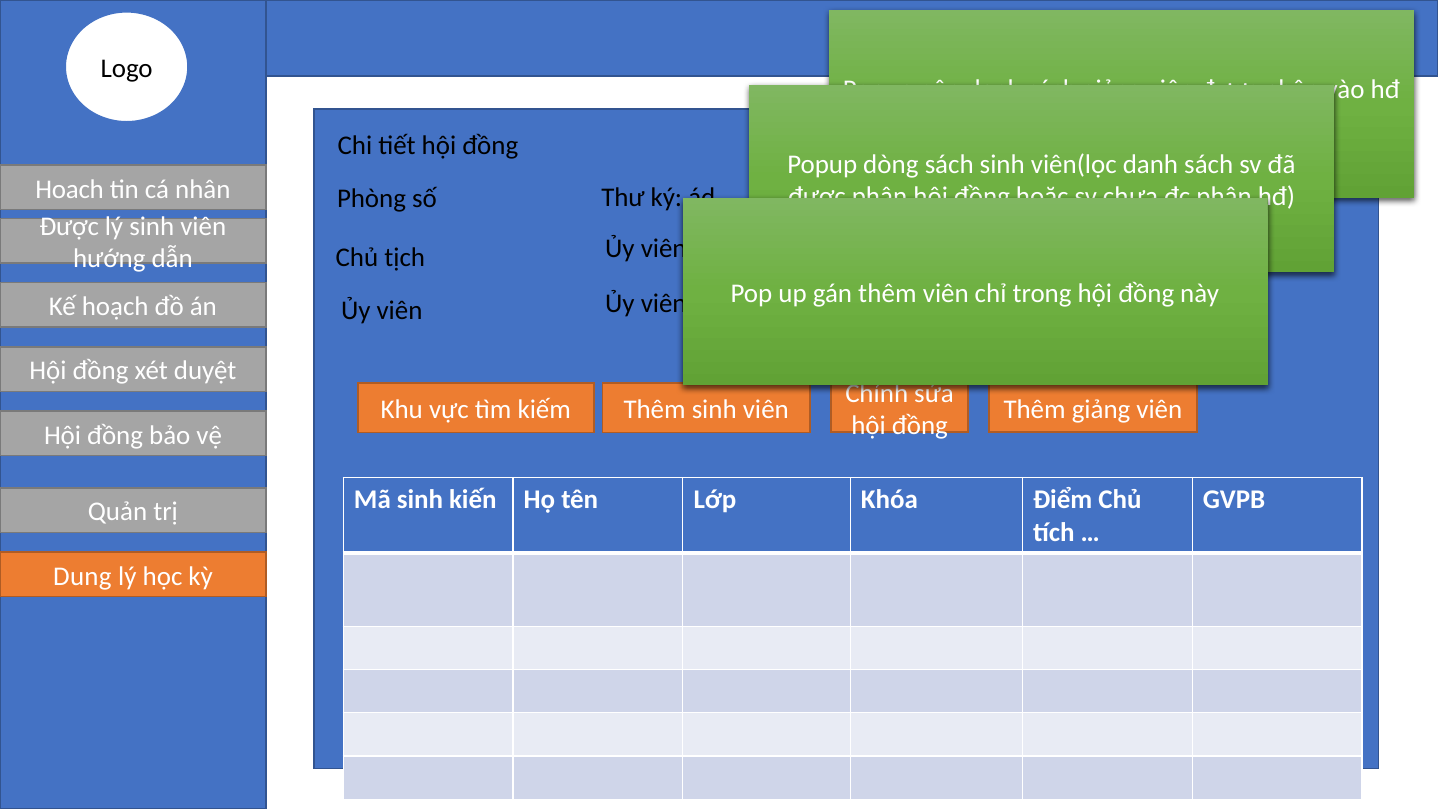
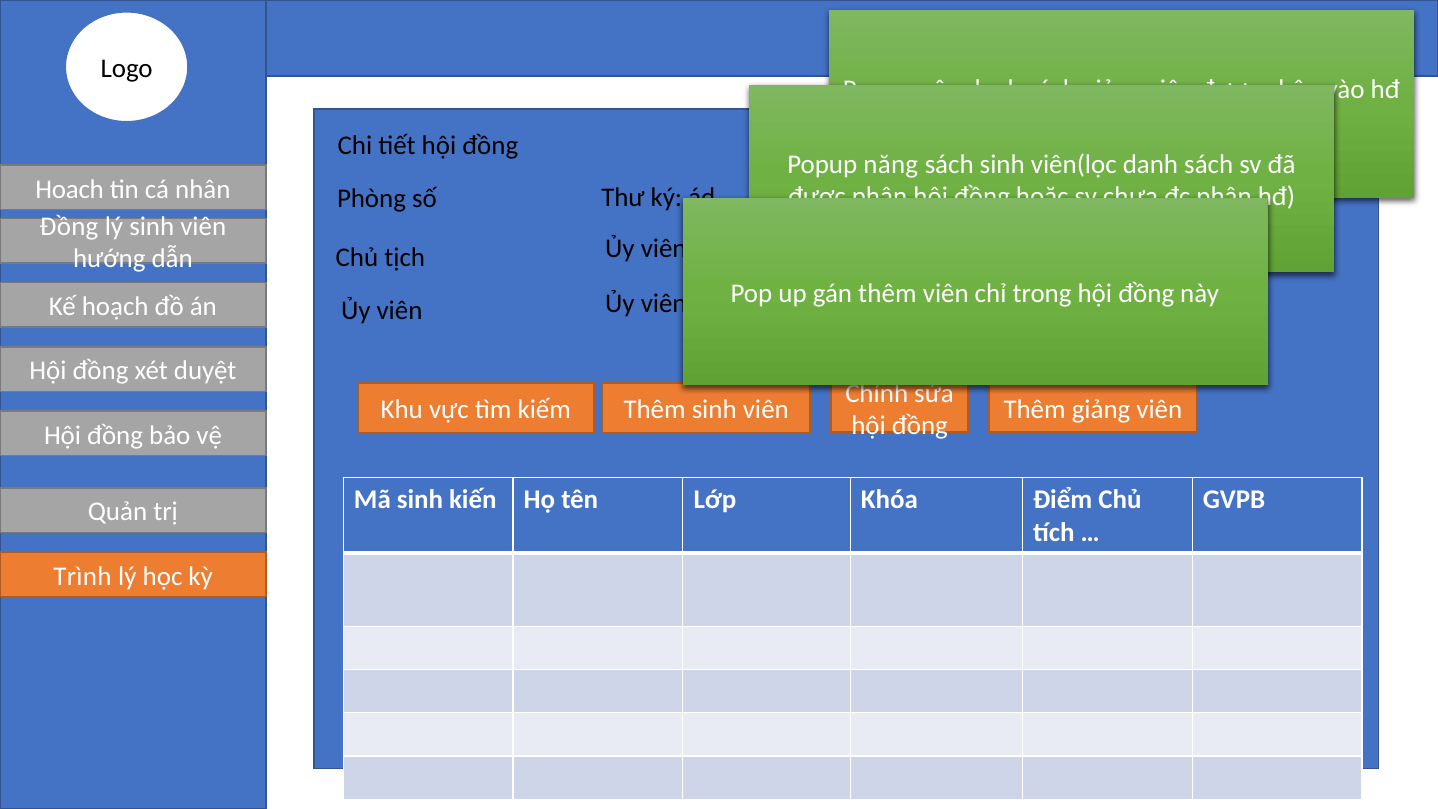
dòng: dòng -> năng
Được at (69, 226): Được -> Đồng
Dung: Dung -> Trình
